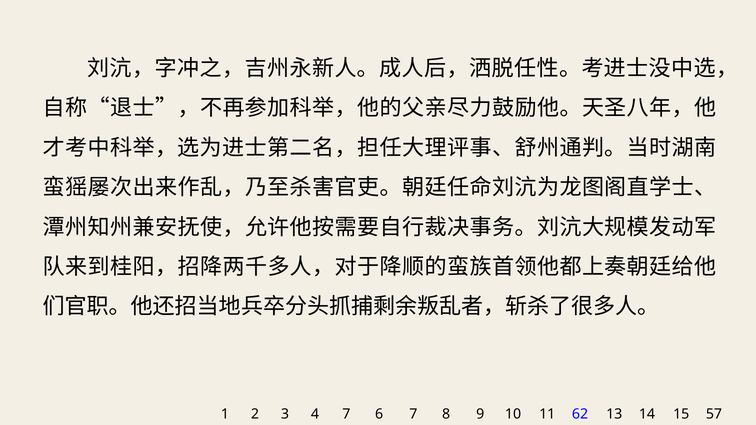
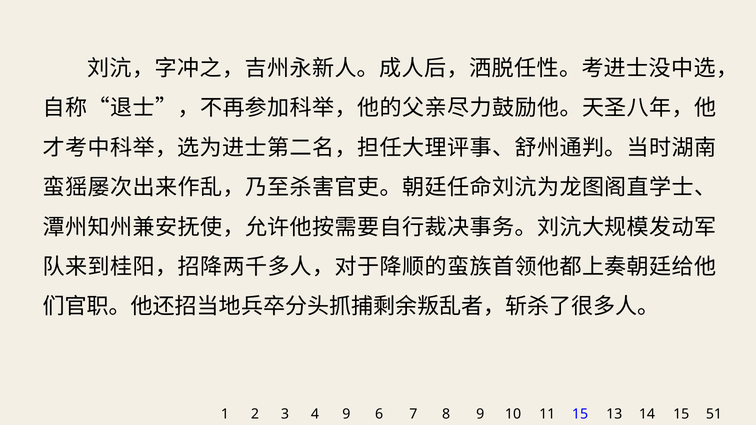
4 7: 7 -> 9
11 62: 62 -> 15
57: 57 -> 51
